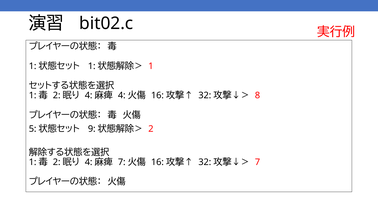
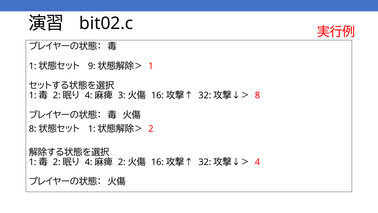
1 at (92, 66): 1 -> 9
4 at (122, 95): 4 -> 3
5 at (33, 129): 5 -> 8
9 at (92, 129): 9 -> 1
7 at (122, 162): 7 -> 2
7 at (257, 162): 7 -> 4
